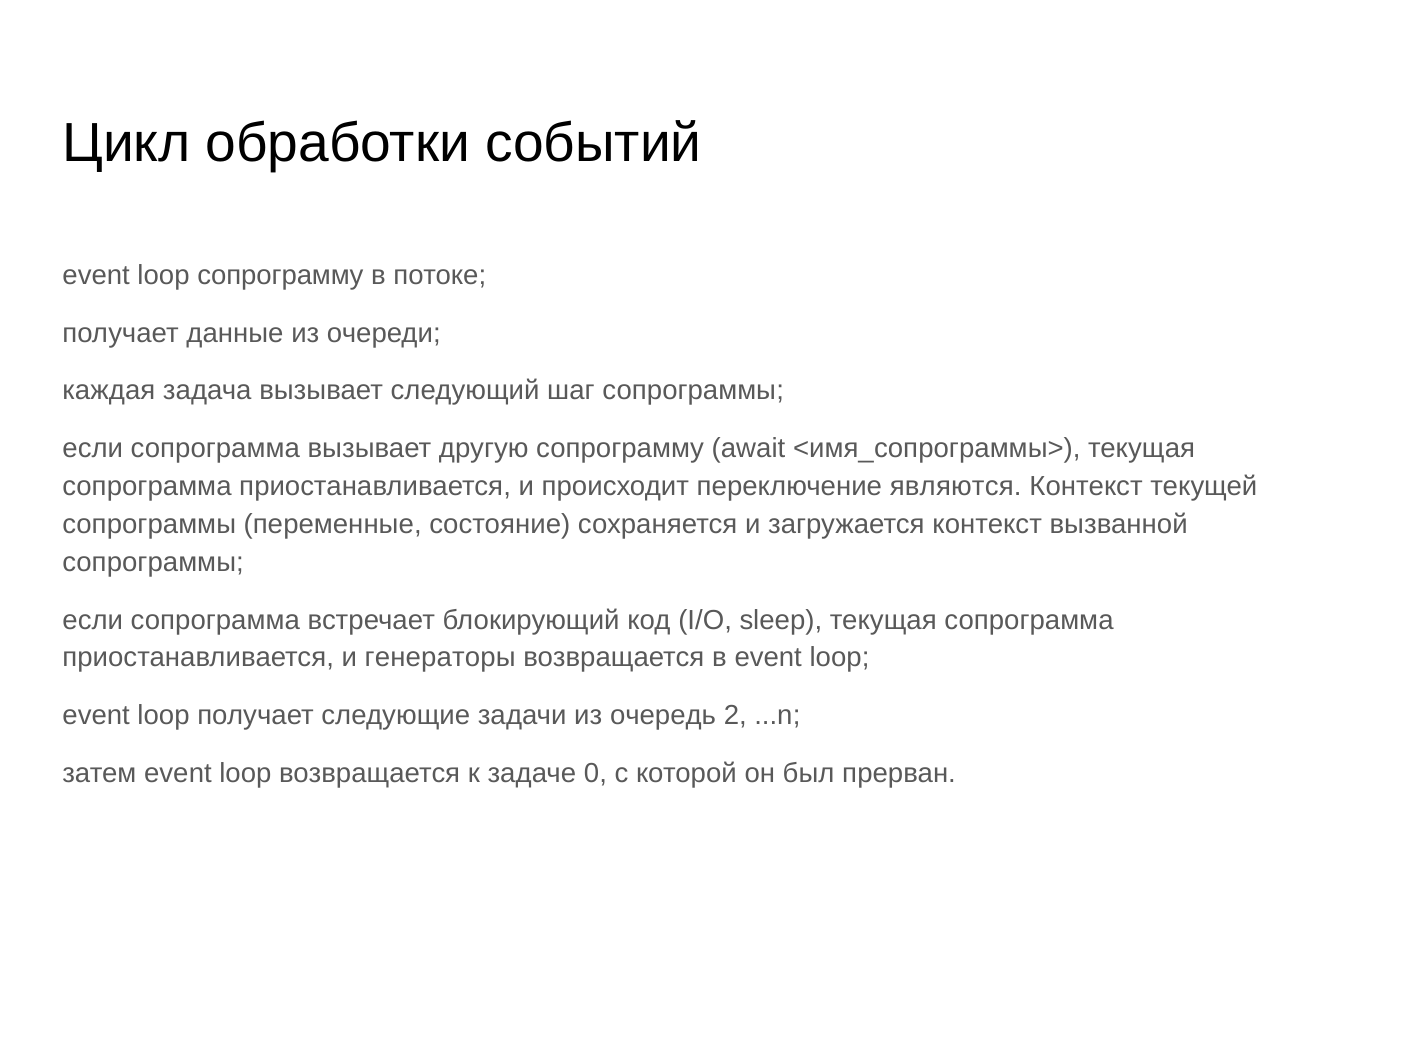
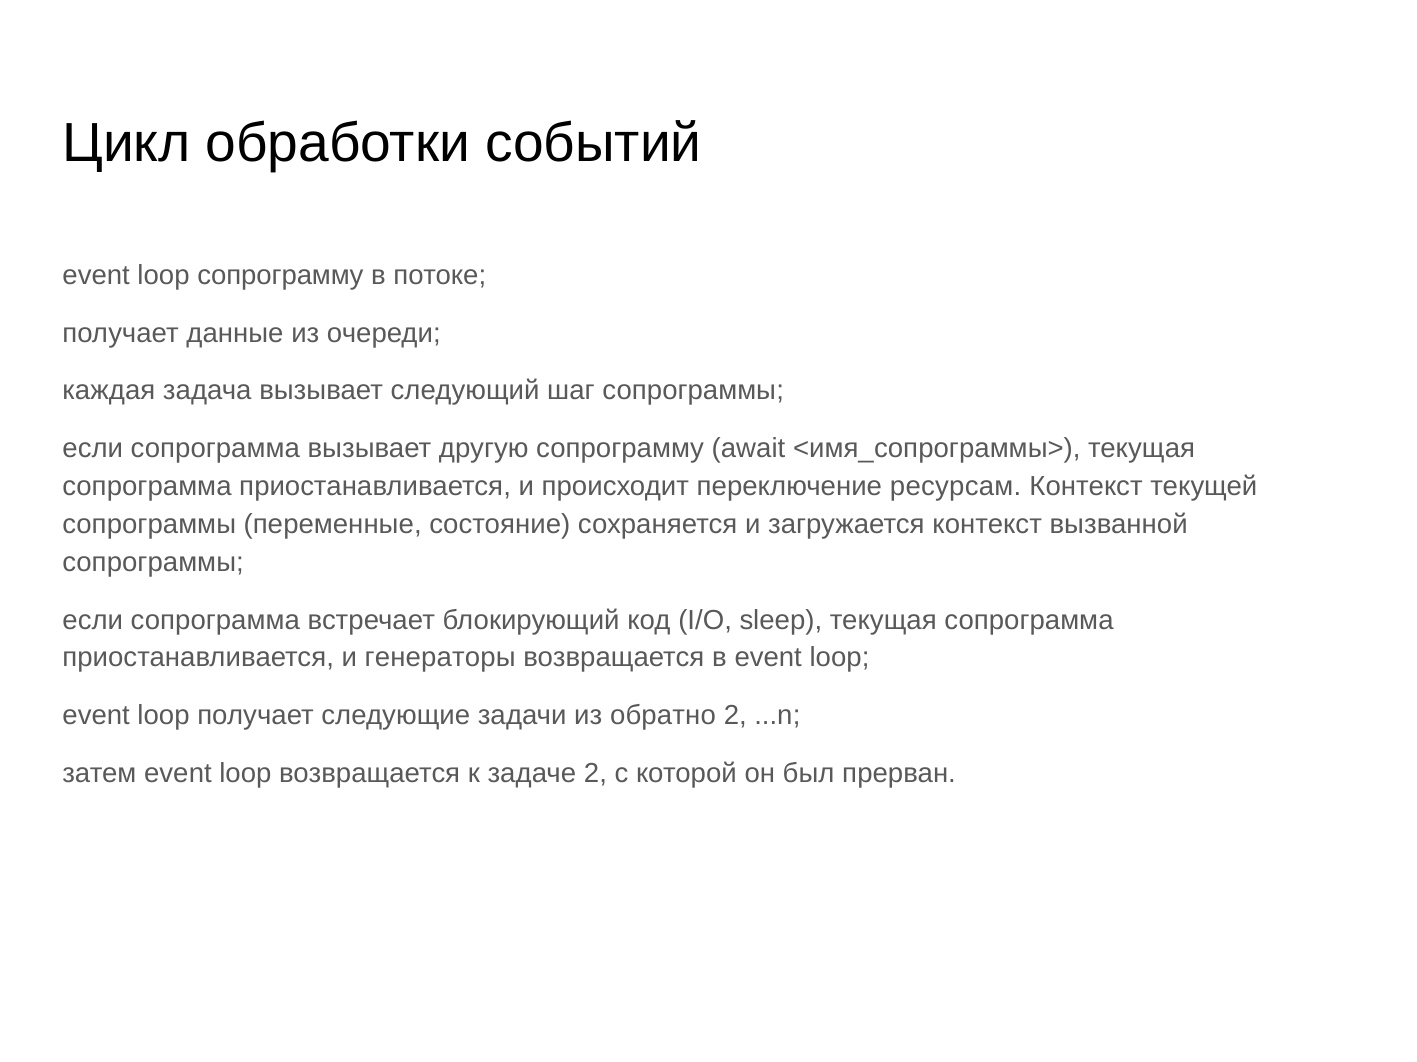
являются: являются -> ресурсам
очередь: очередь -> обратно
задаче 0: 0 -> 2
